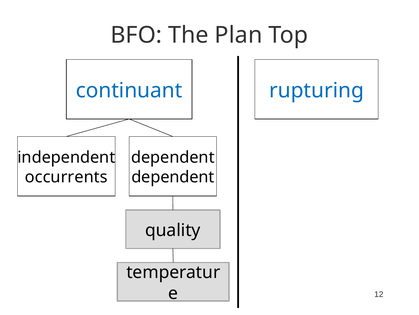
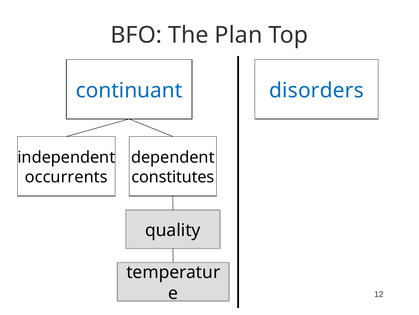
rupturing: rupturing -> disorders
dependent at (173, 177): dependent -> constitutes
